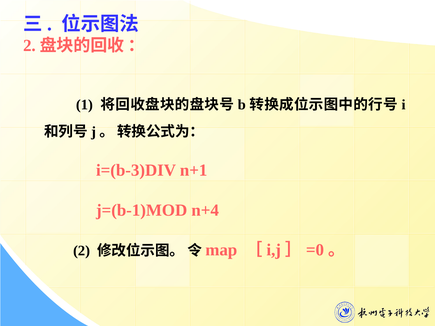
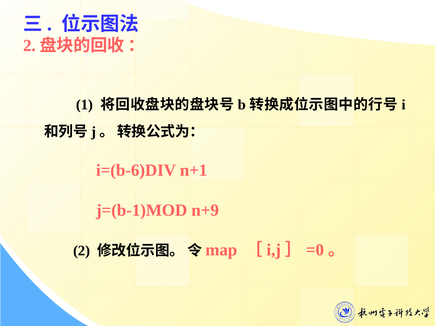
i=(b-3)DIV: i=(b-3)DIV -> i=(b-6)DIV
n+4: n+4 -> n+9
